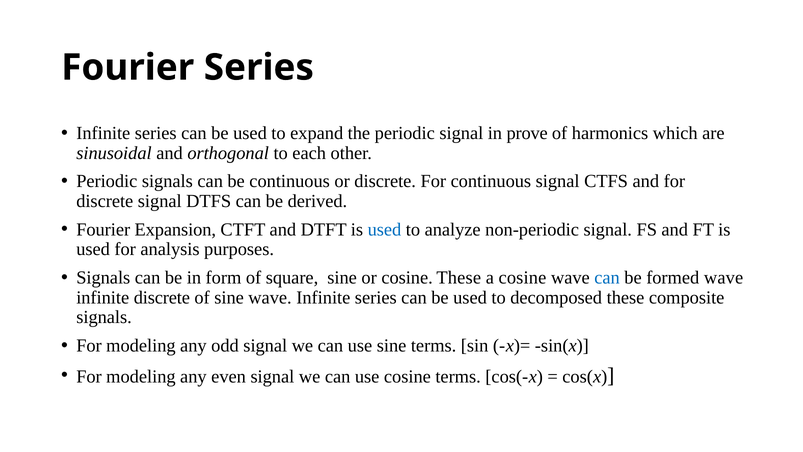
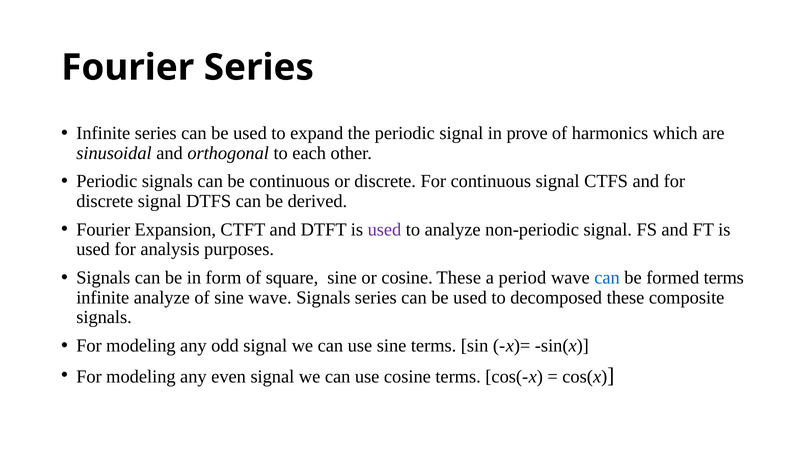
used at (384, 229) colour: blue -> purple
a cosine: cosine -> period
formed wave: wave -> terms
infinite discrete: discrete -> analyze
sine wave Infinite: Infinite -> Signals
